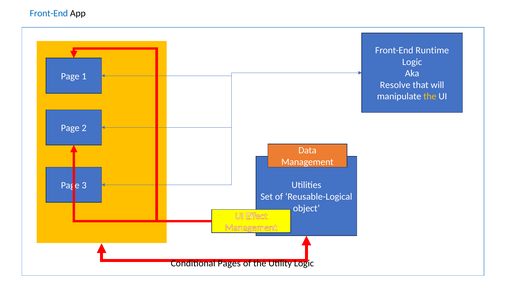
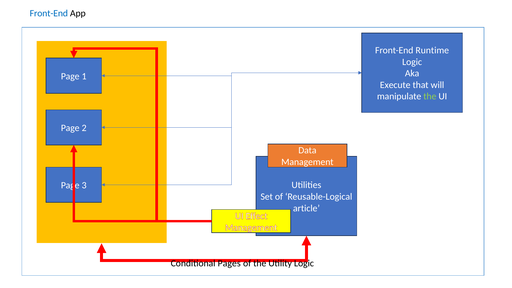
Resolve: Resolve -> Execute
the at (430, 96) colour: yellow -> light green
object: object -> article
